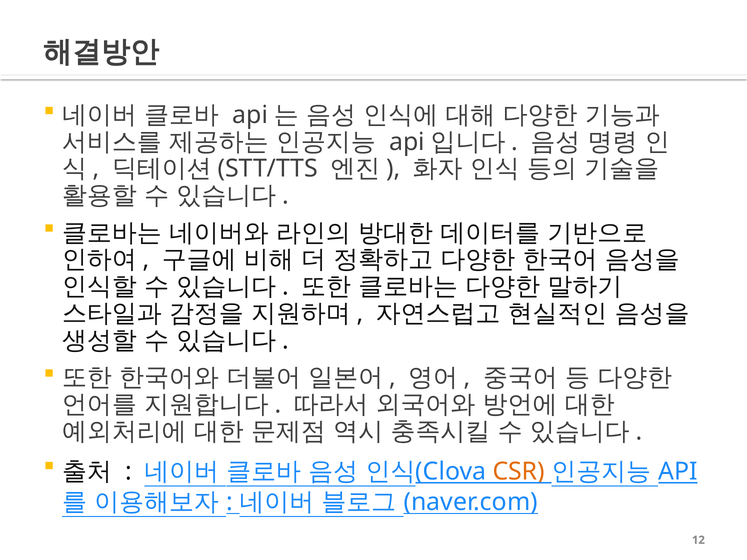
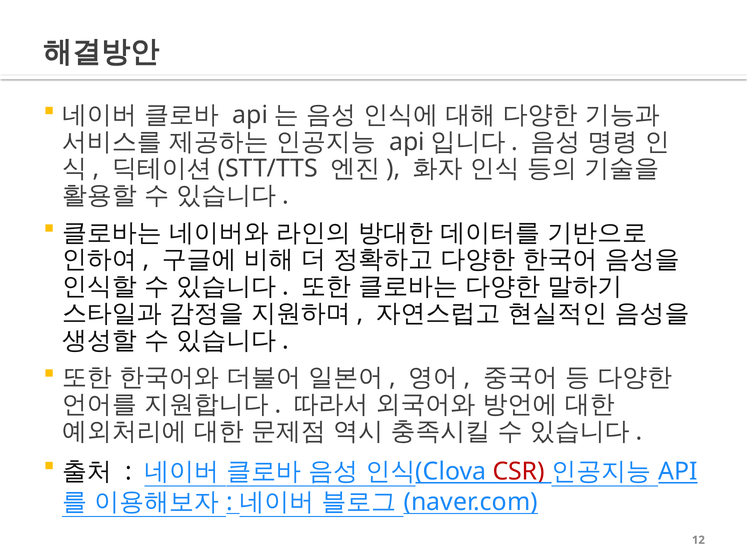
CSR colour: orange -> red
